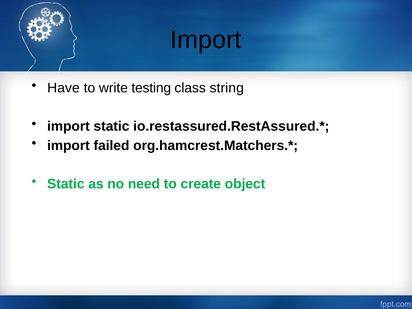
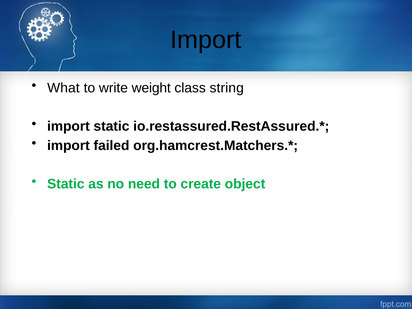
Have: Have -> What
testing: testing -> weight
